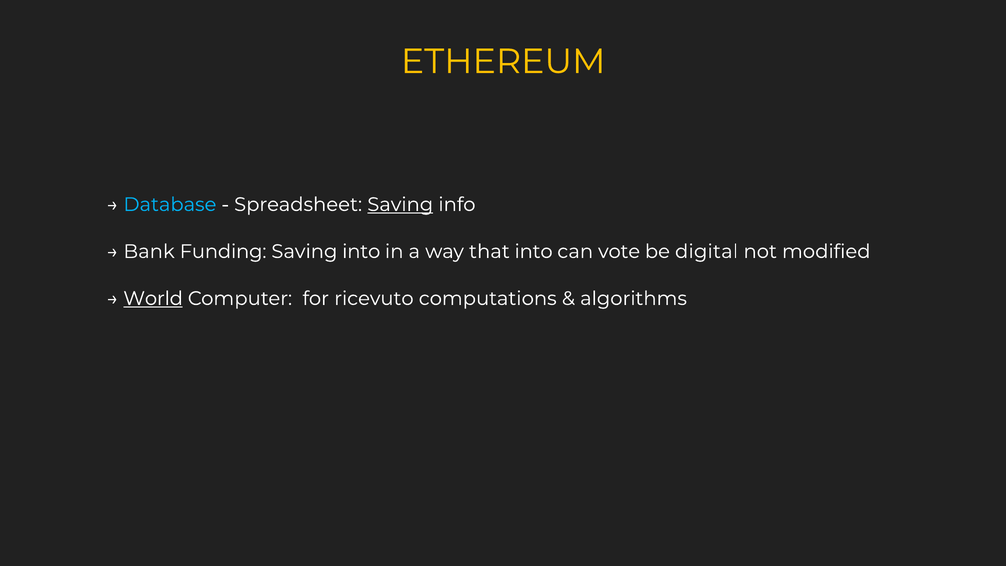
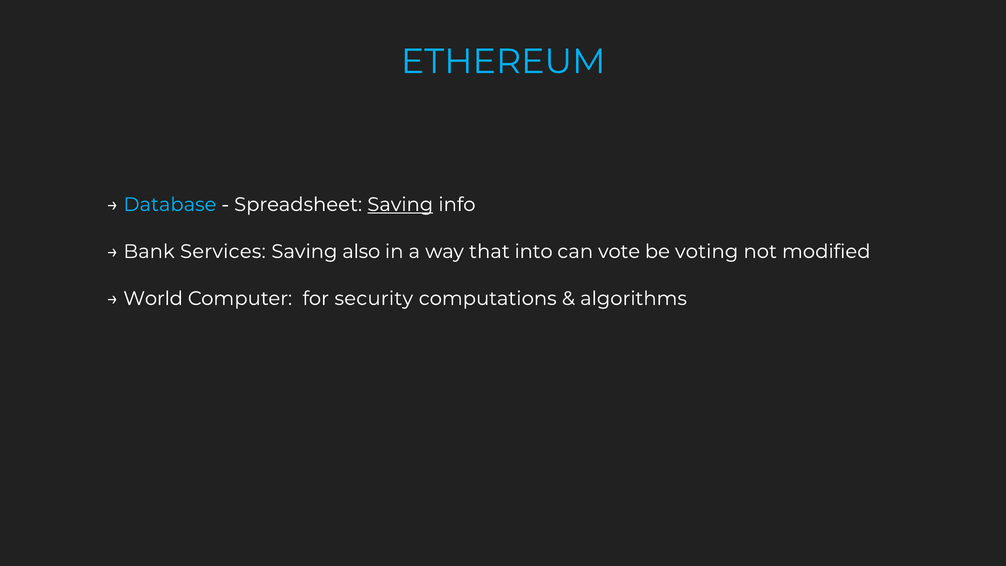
ETHEREUM colour: yellow -> light blue
Funding: Funding -> Services
Saving into: into -> also
digital: digital -> voting
World underline: present -> none
ricevuto: ricevuto -> security
